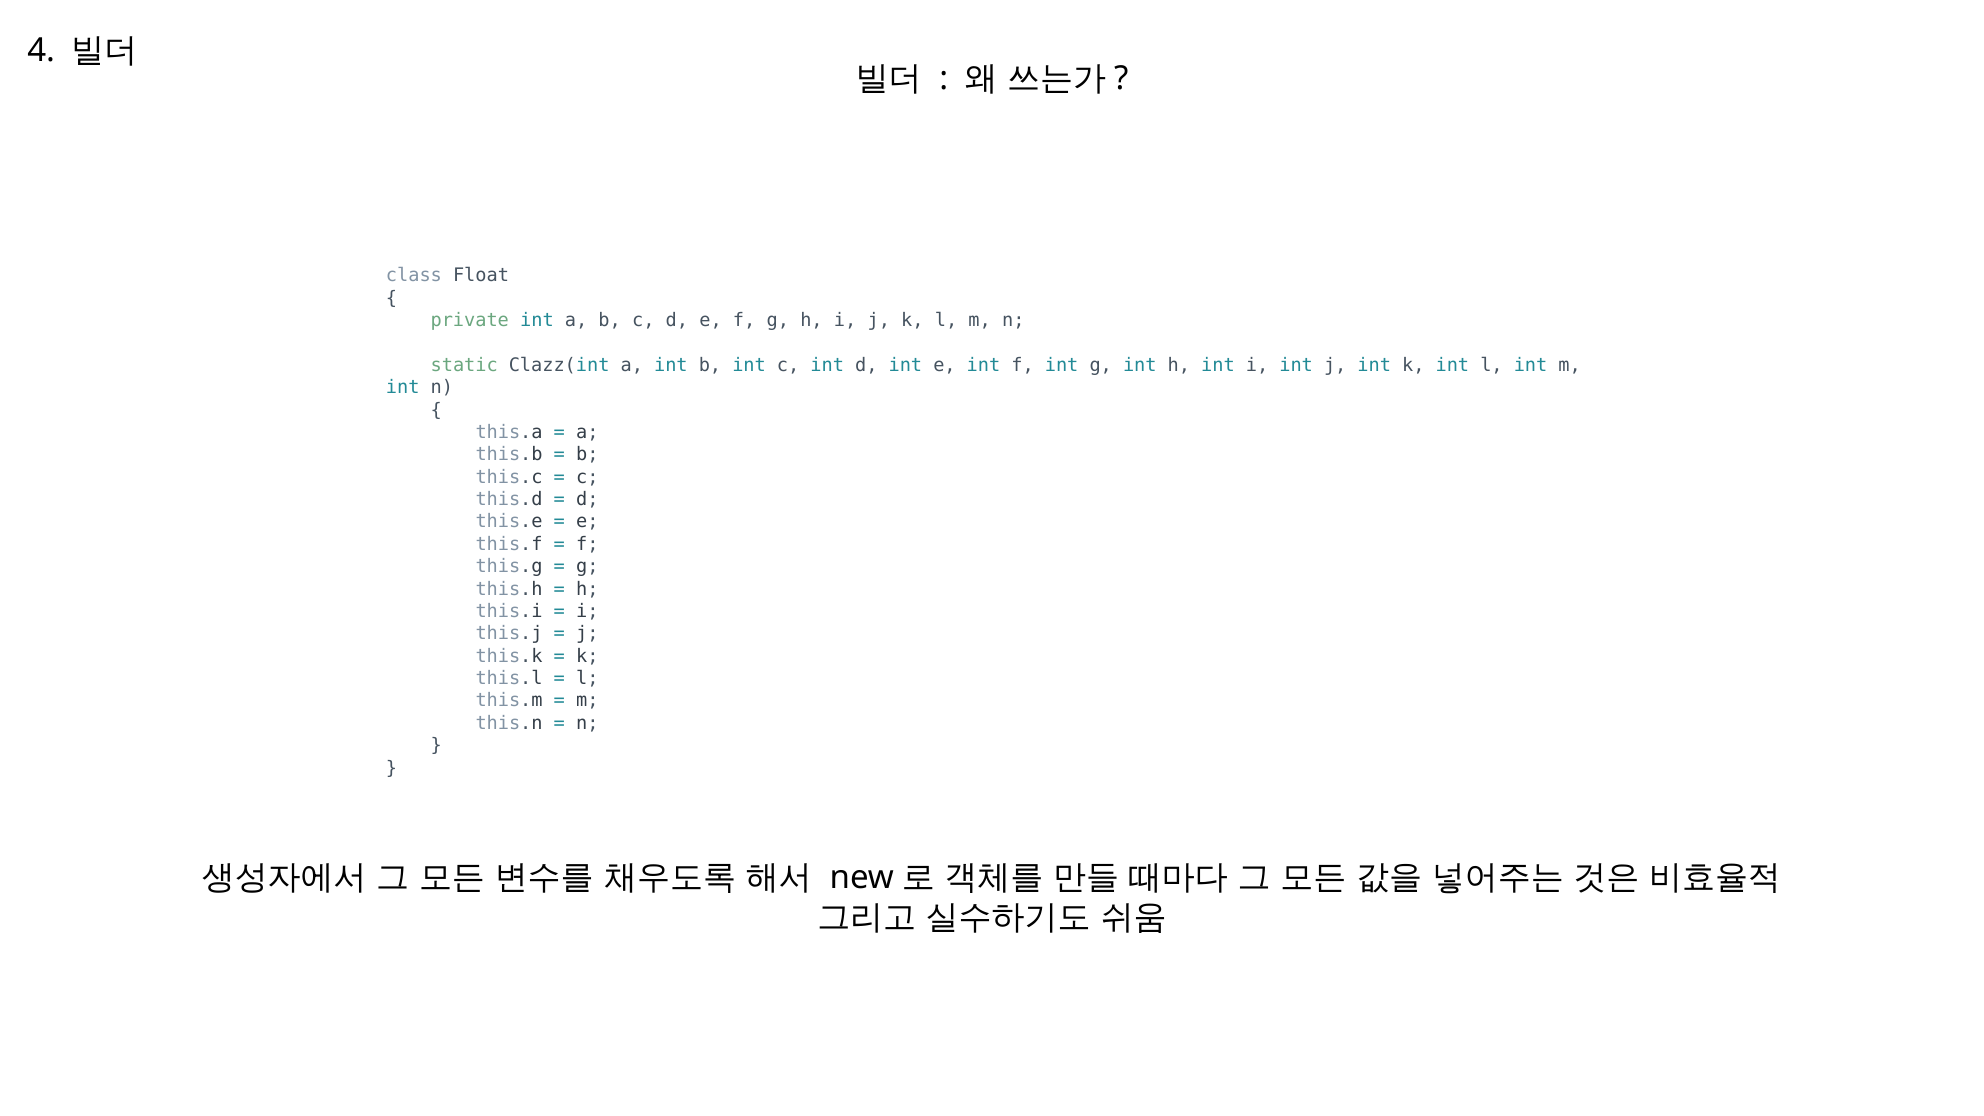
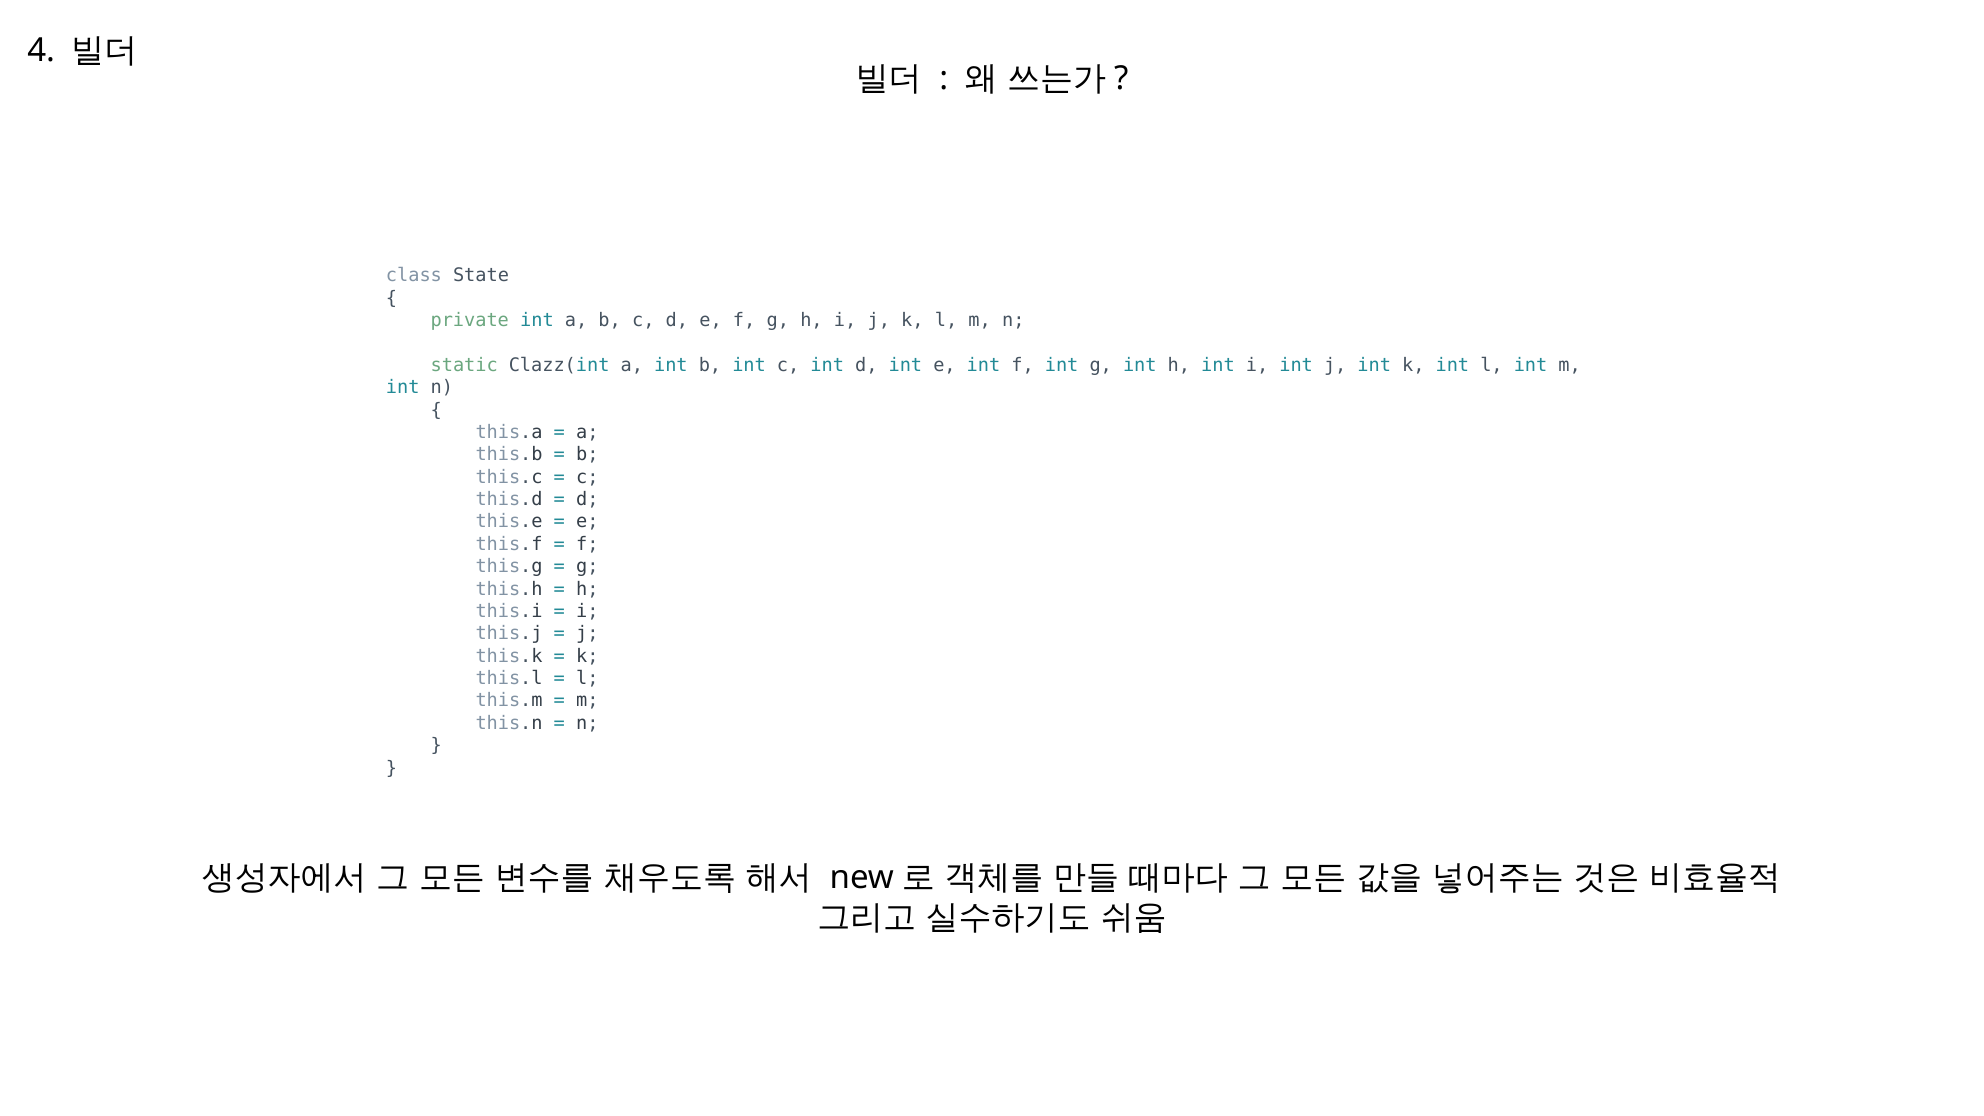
Float: Float -> State
